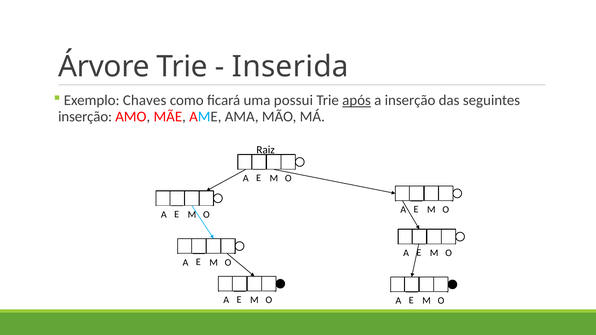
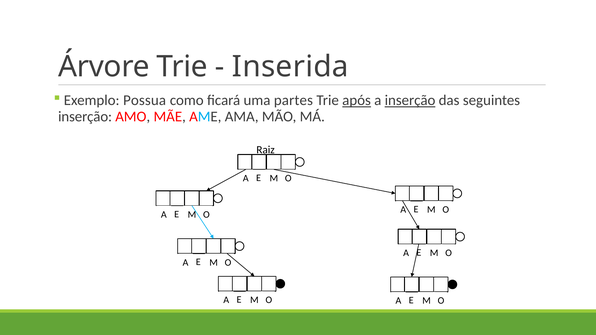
Chaves: Chaves -> Possua
possui: possui -> partes
inserção at (410, 100) underline: none -> present
